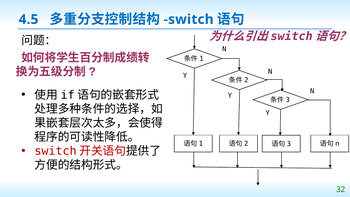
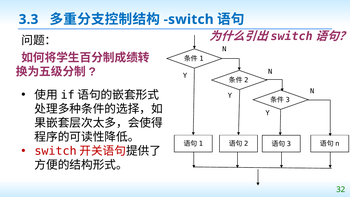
4.5: 4.5 -> 3.3
